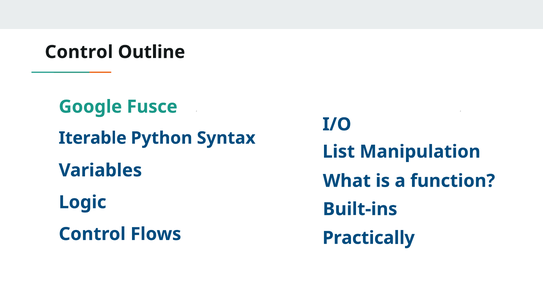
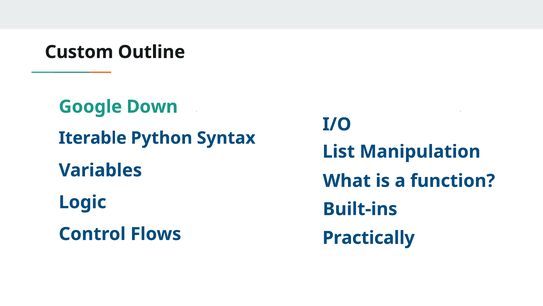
Control at (79, 52): Control -> Custom
Fusce: Fusce -> Down
